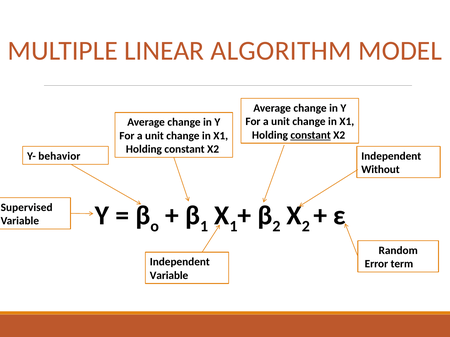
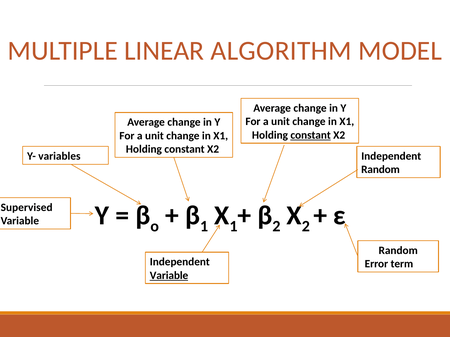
behavior: behavior -> variables
Without at (380, 170): Without -> Random
Variable at (169, 276) underline: none -> present
